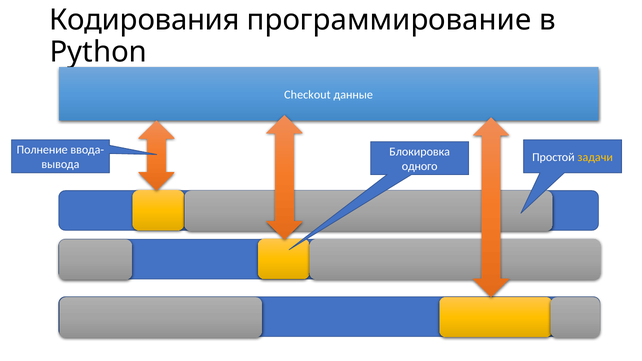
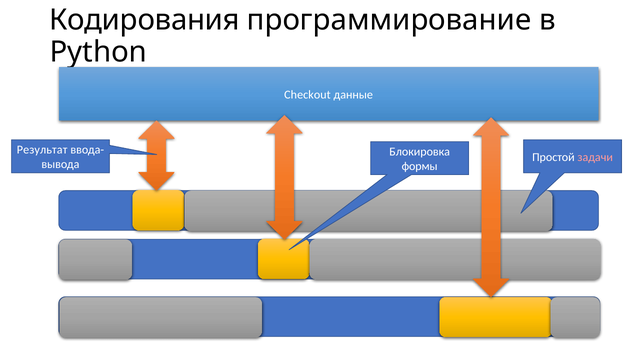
Полнение: Полнение -> Результат
задачи colour: yellow -> pink
одного: одного -> формы
